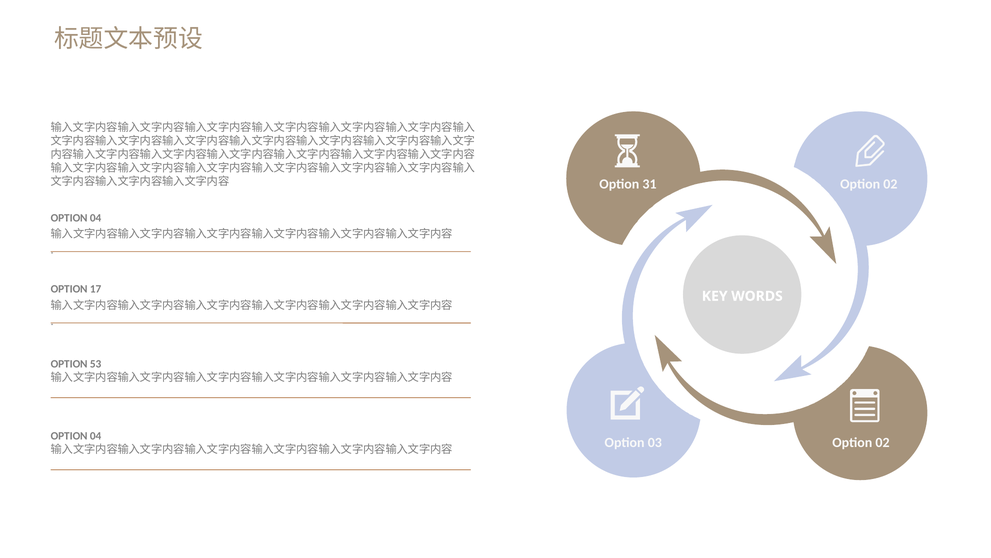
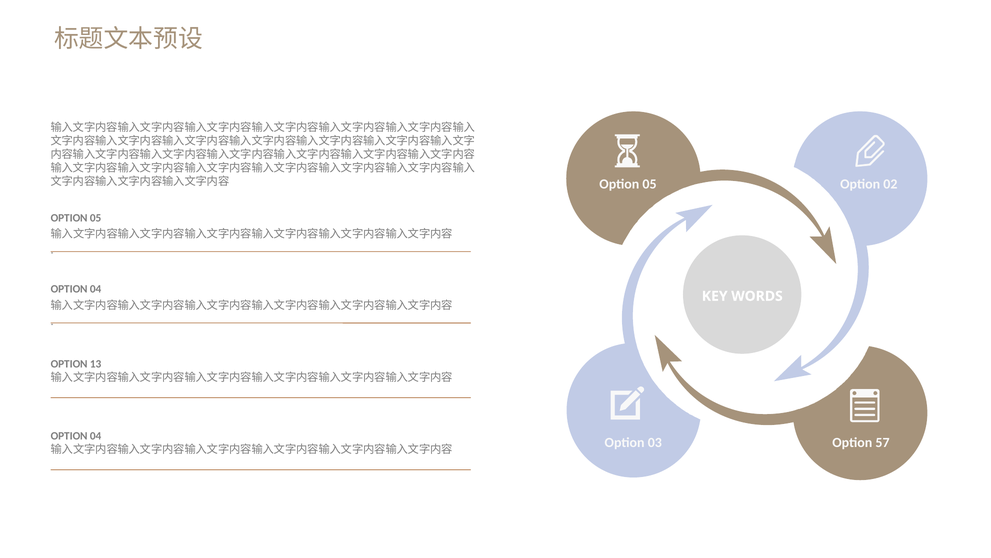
31 at (650, 184): 31 -> 05
04 at (96, 218): 04 -> 05
17 at (96, 289): 17 -> 04
53: 53 -> 13
03 Option 02: 02 -> 57
